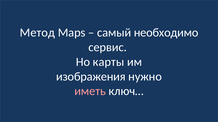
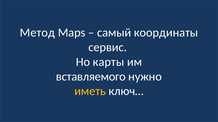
необходимо: необходимо -> координаты
изображения: изображения -> вставляемого
иметь colour: pink -> yellow
